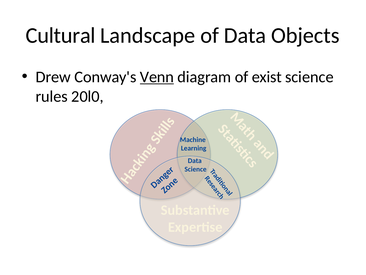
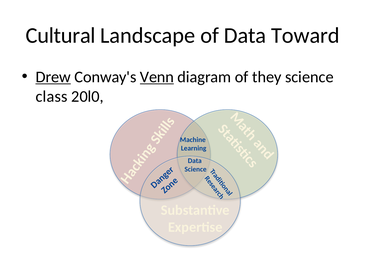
Objects: Objects -> Toward
Drew underline: none -> present
exist: exist -> they
rules: rules -> class
